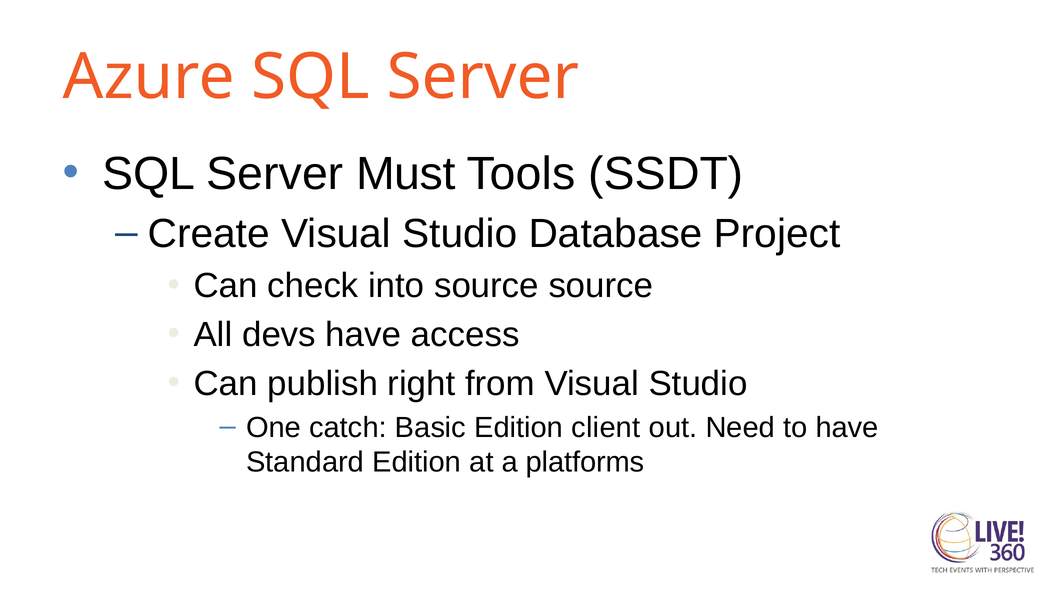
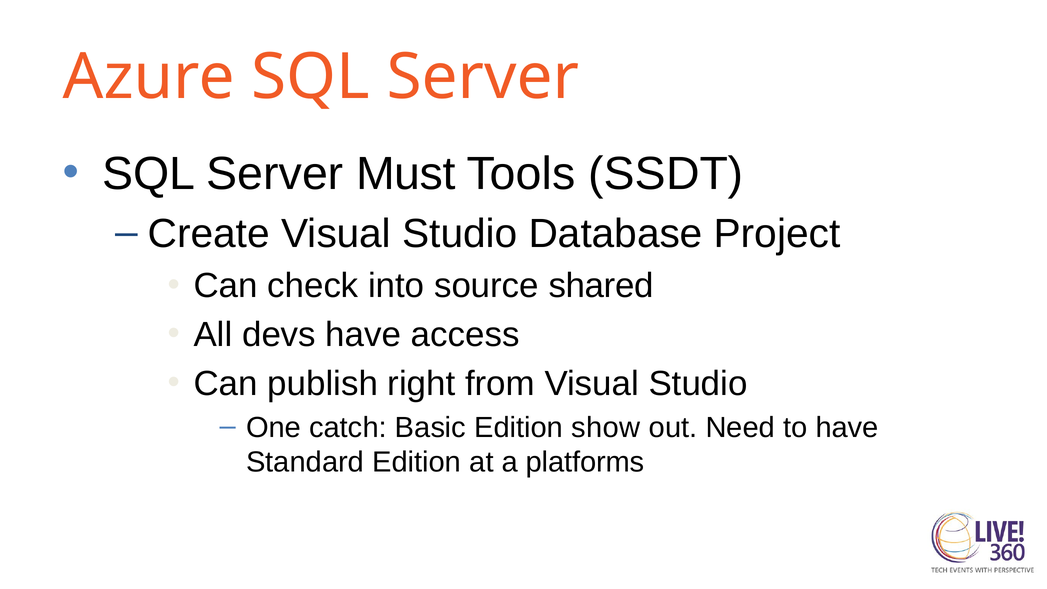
source source: source -> shared
client: client -> show
